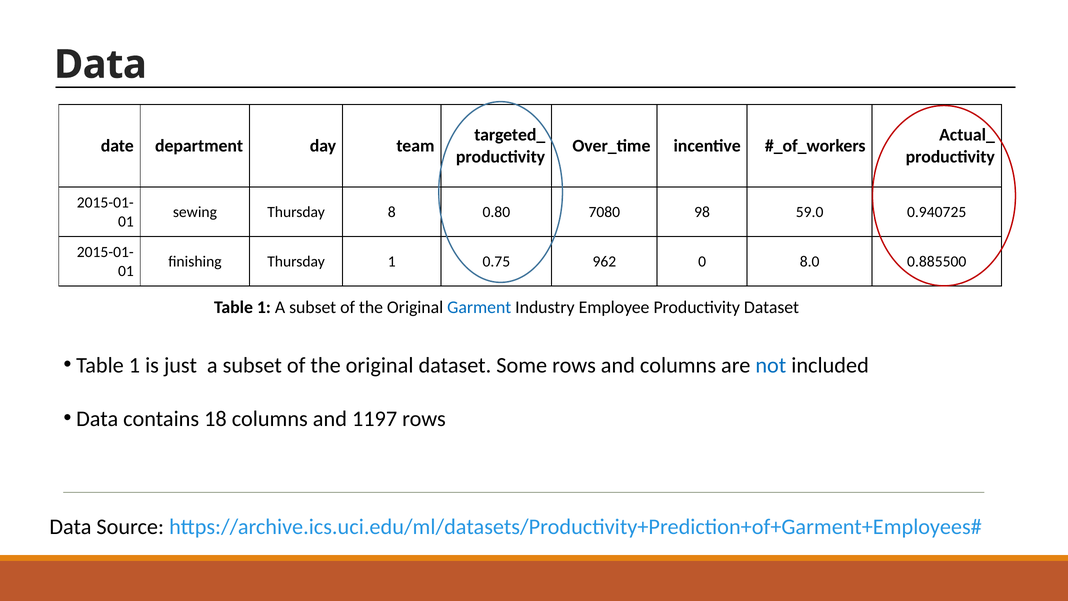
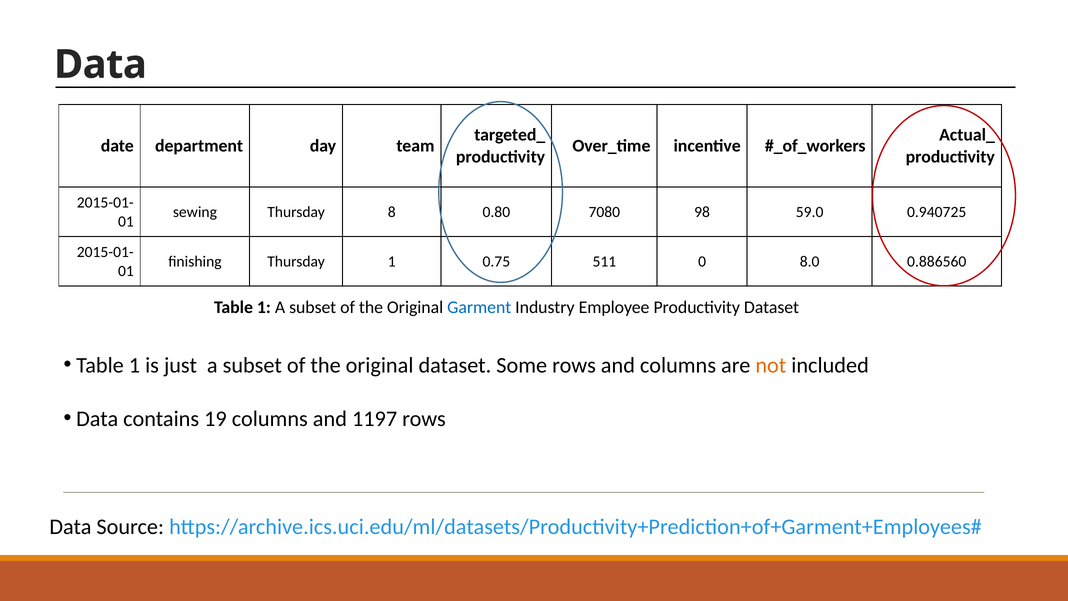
962: 962 -> 511
0.885500: 0.885500 -> 0.886560
not colour: blue -> orange
18: 18 -> 19
